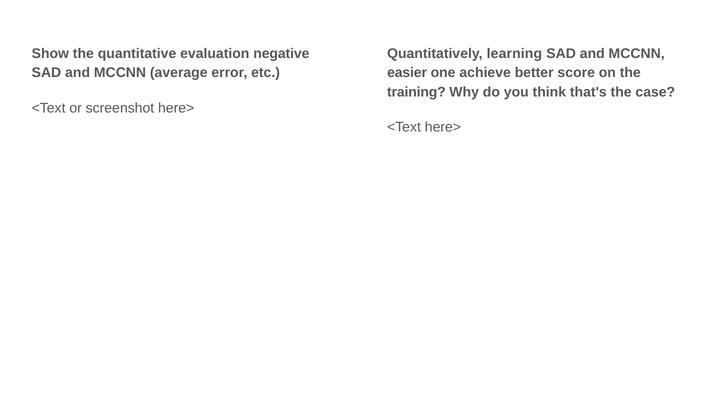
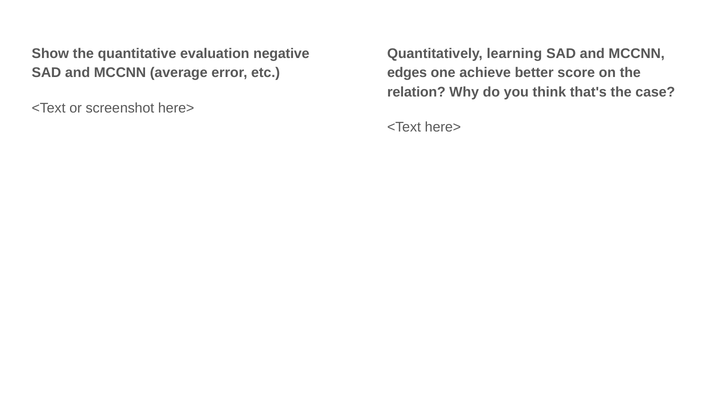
easier: easier -> edges
training: training -> relation
